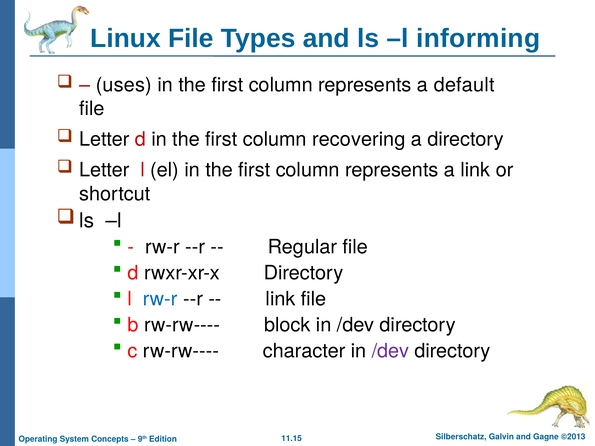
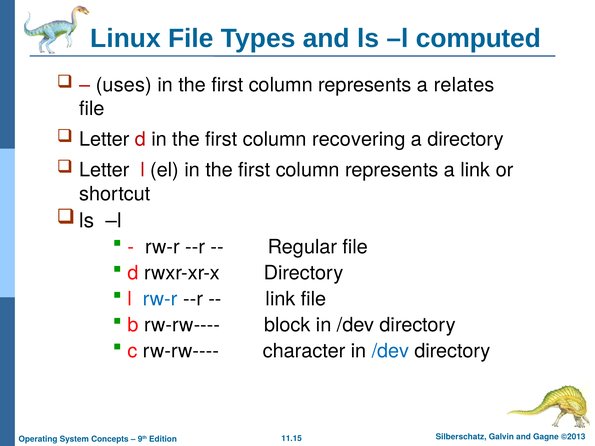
informing: informing -> computed
default: default -> relates
/dev at (390, 351) colour: purple -> blue
